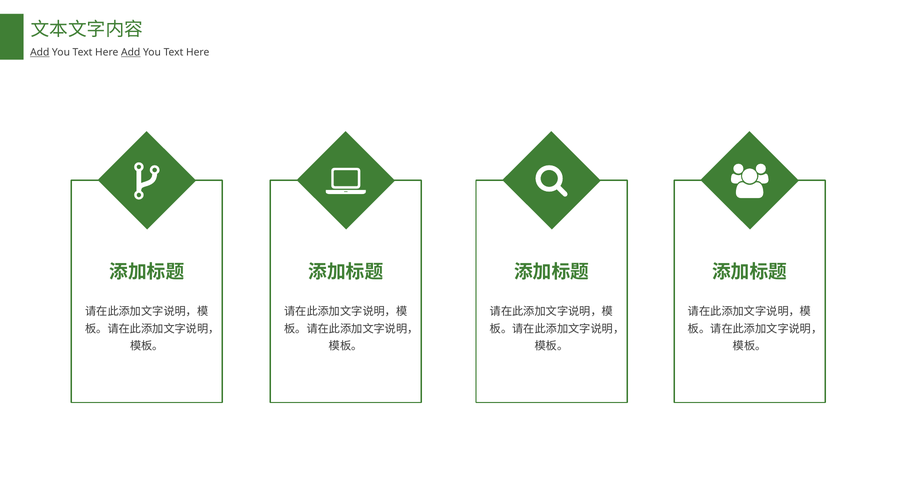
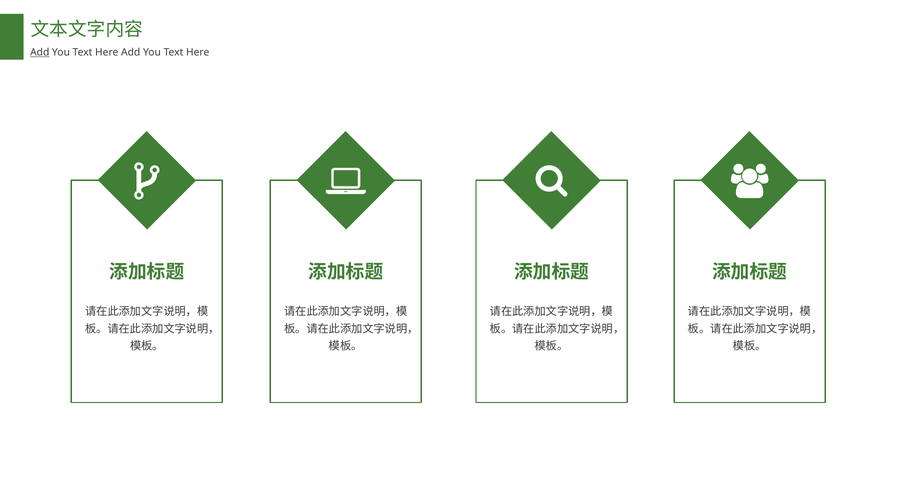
Add at (131, 52) underline: present -> none
